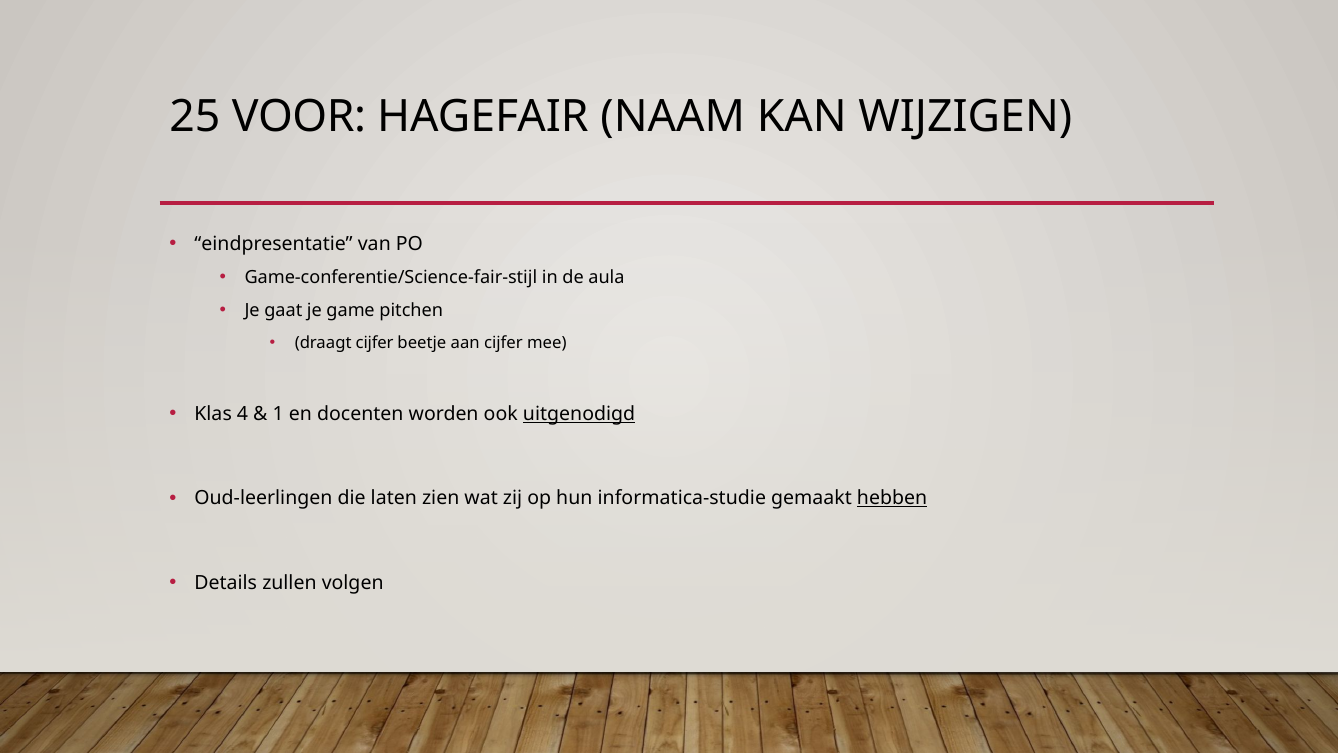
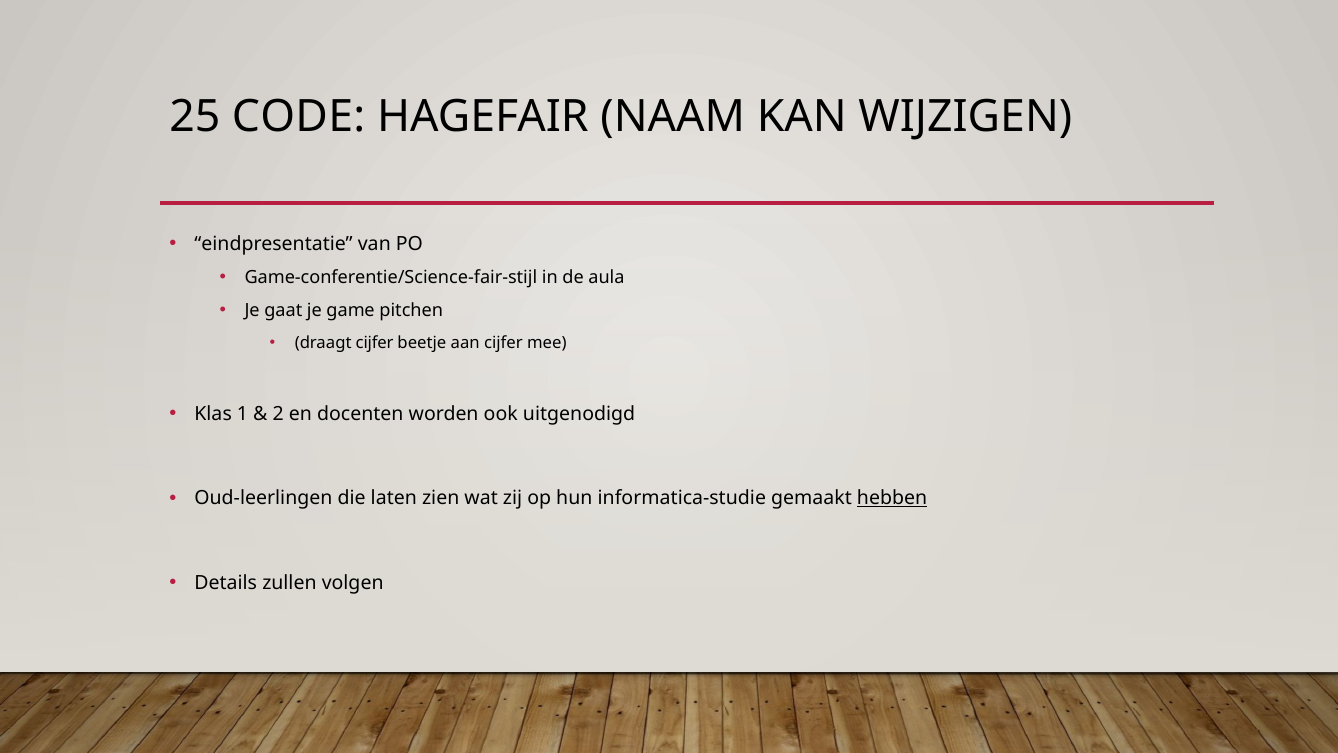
VOOR: VOOR -> CODE
4: 4 -> 1
1: 1 -> 2
uitgenodigd underline: present -> none
